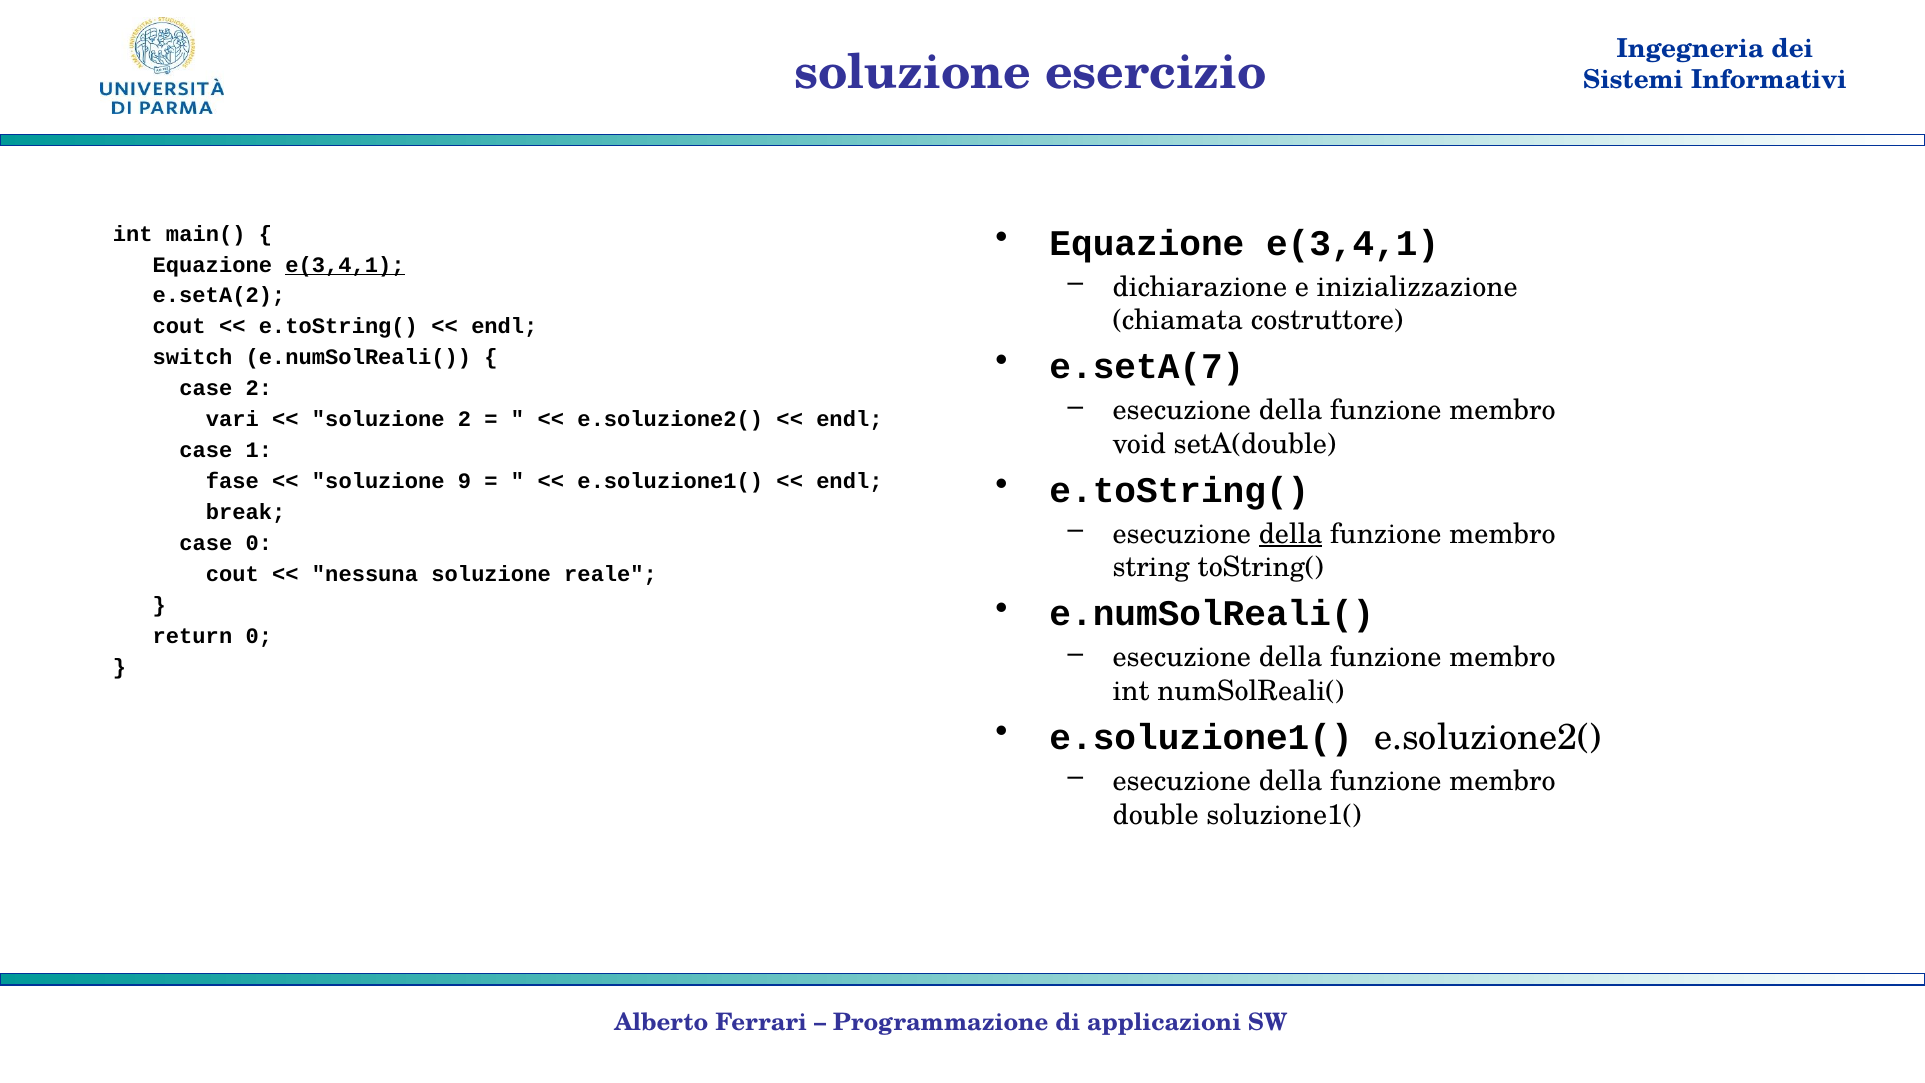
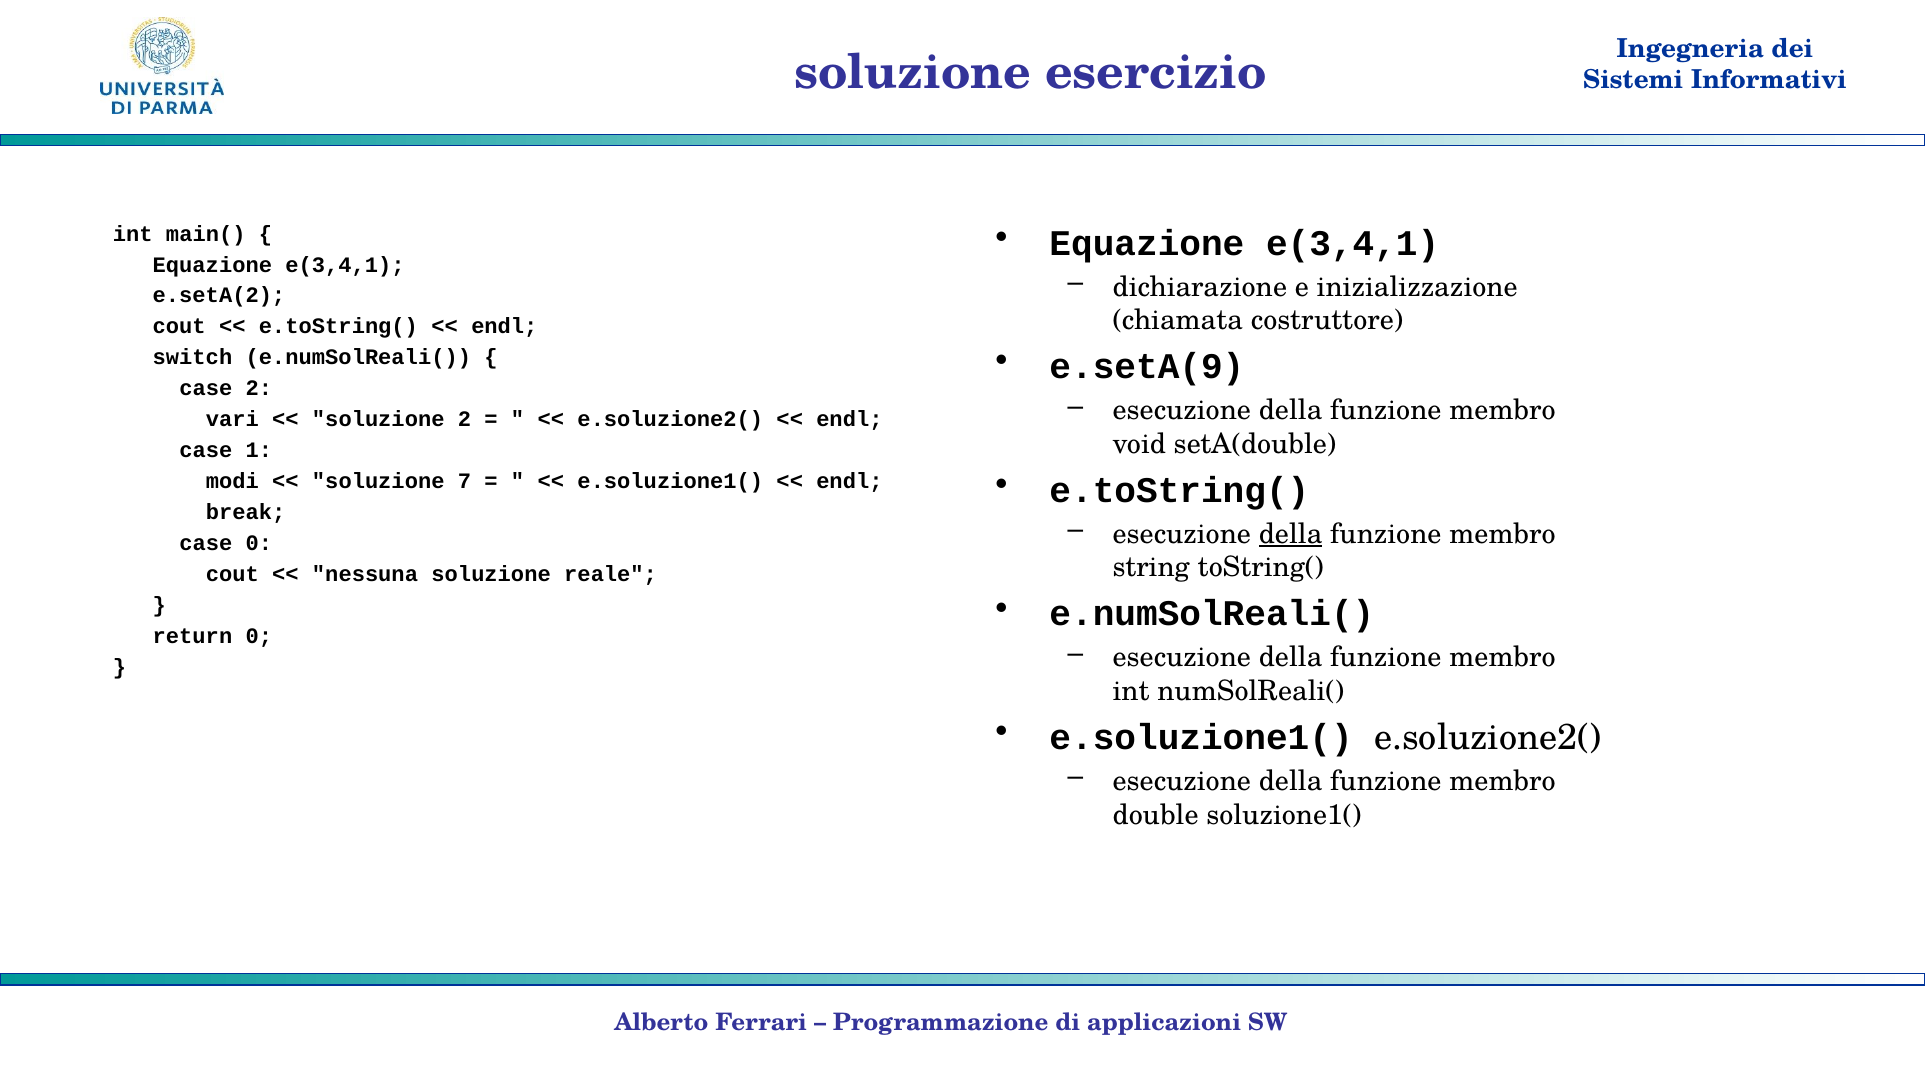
e(3,4,1 at (345, 265) underline: present -> none
e.setA(7: e.setA(7 -> e.setA(9
fase: fase -> modi
9: 9 -> 7
